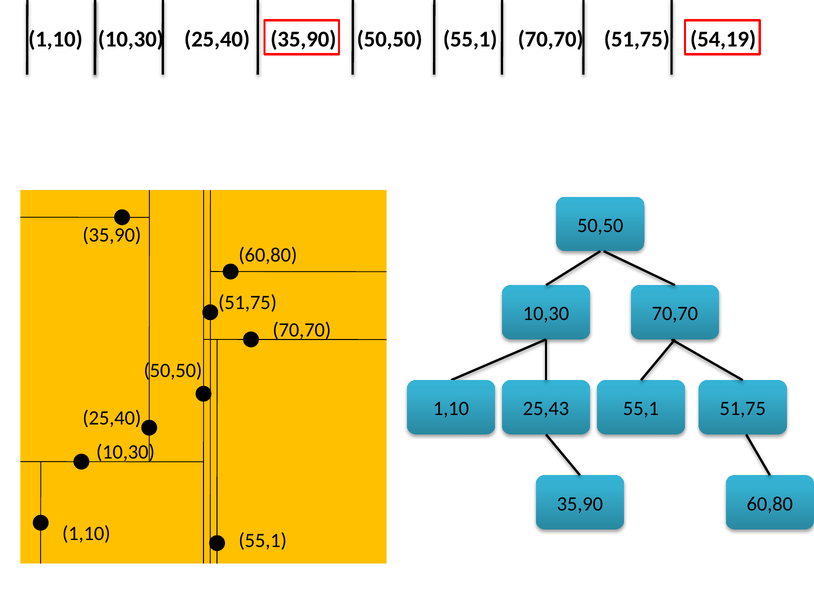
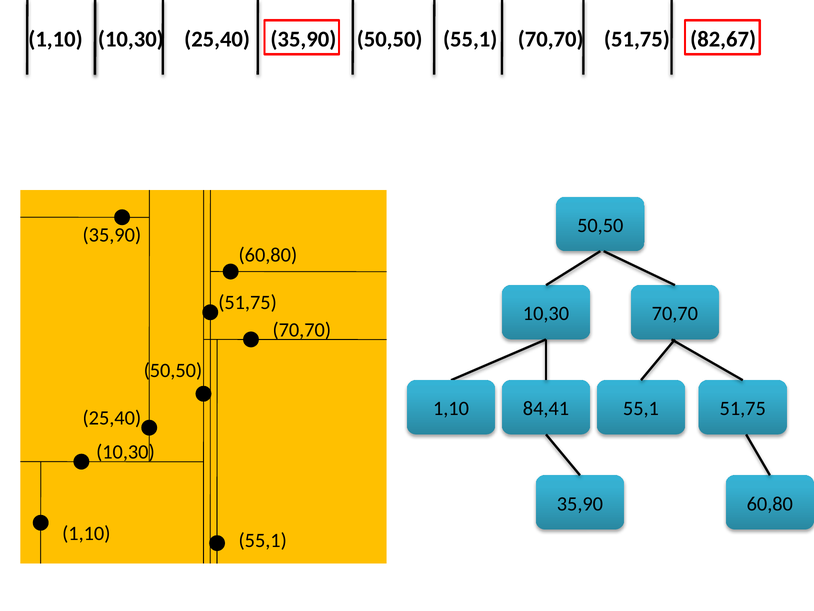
54,19: 54,19 -> 82,67
25,43: 25,43 -> 84,41
